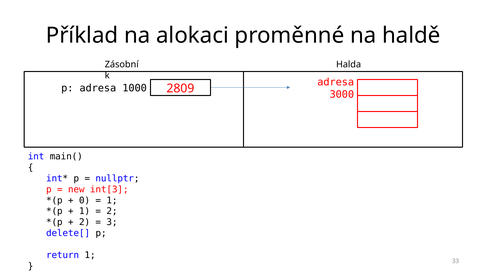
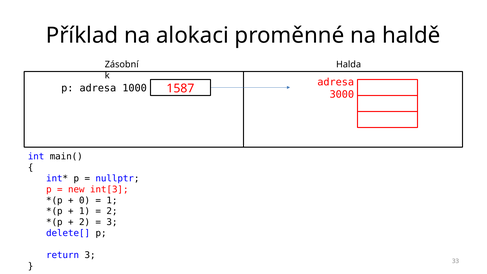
2809: 2809 -> 1587
return 1: 1 -> 3
